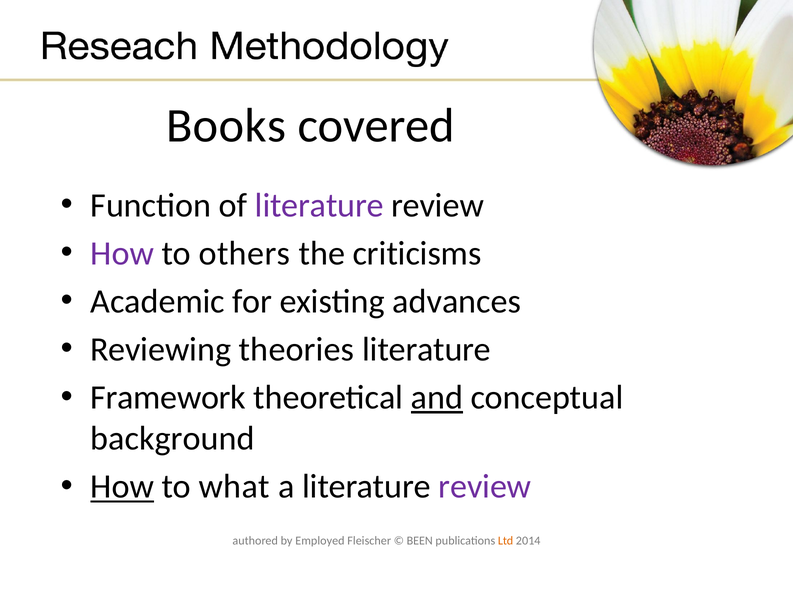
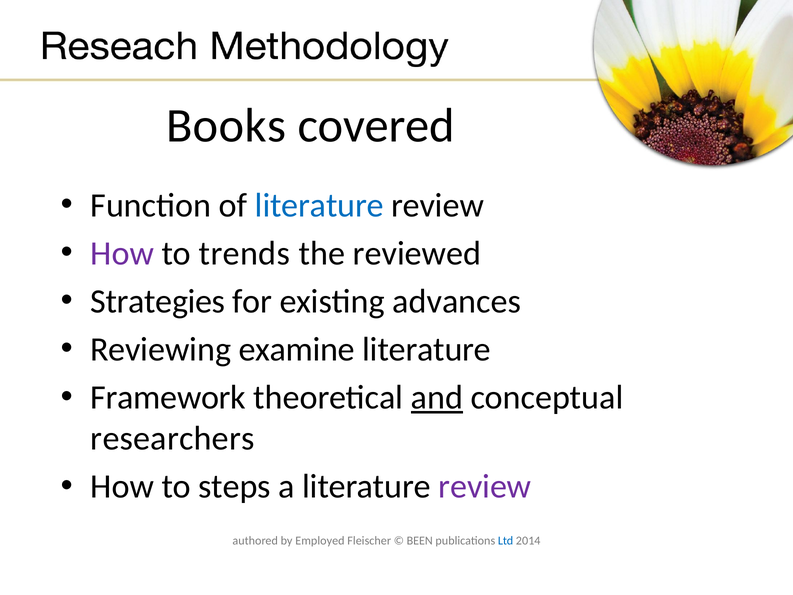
literature at (319, 205) colour: purple -> blue
others: others -> trends
criticisms: criticisms -> reviewed
Academic: Academic -> Strategies
theories: theories -> examine
background: background -> researchers
How at (122, 486) underline: present -> none
what: what -> steps
Ltd colour: orange -> blue
